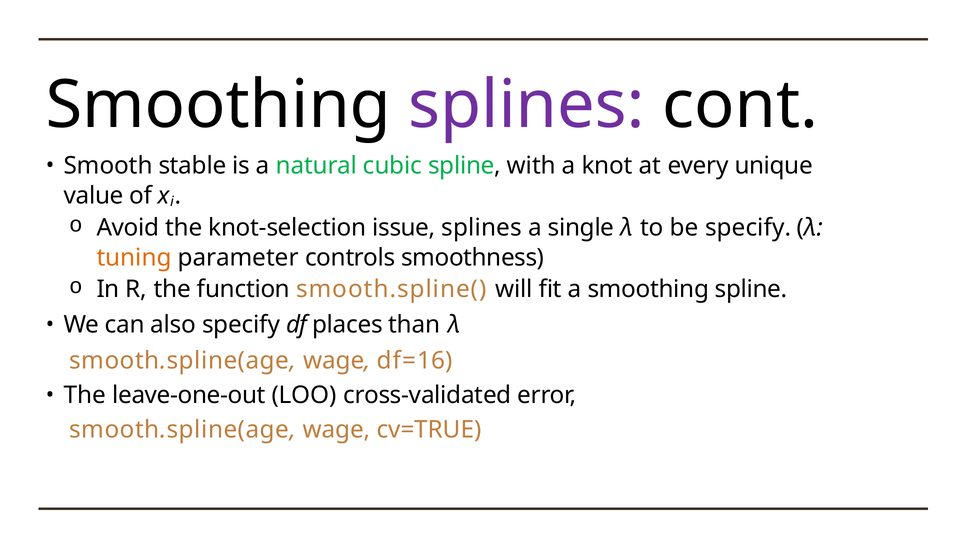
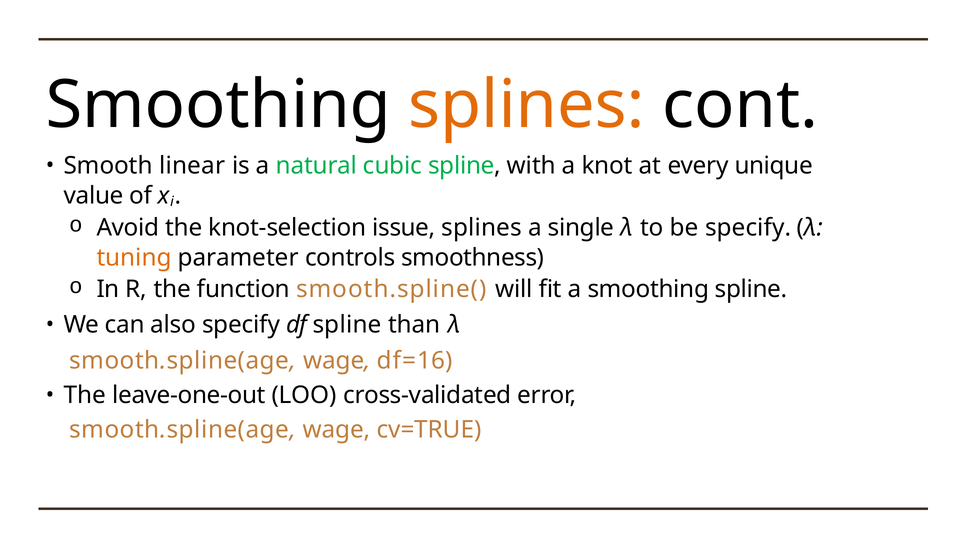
splines at (527, 105) colour: purple -> orange
stable: stable -> linear
df places: places -> spline
